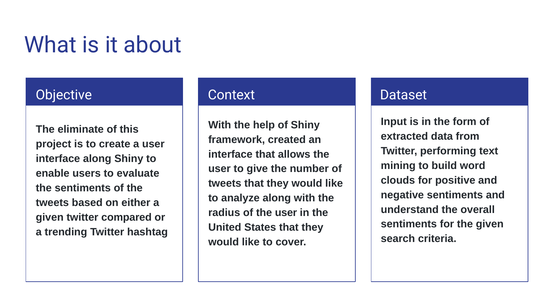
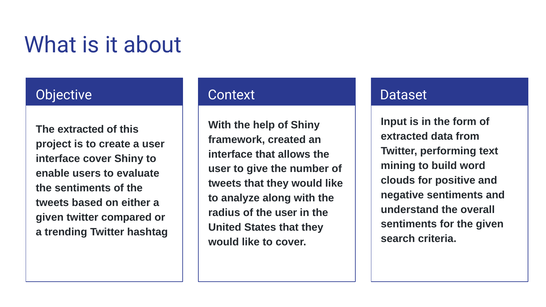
The eliminate: eliminate -> extracted
interface along: along -> cover
